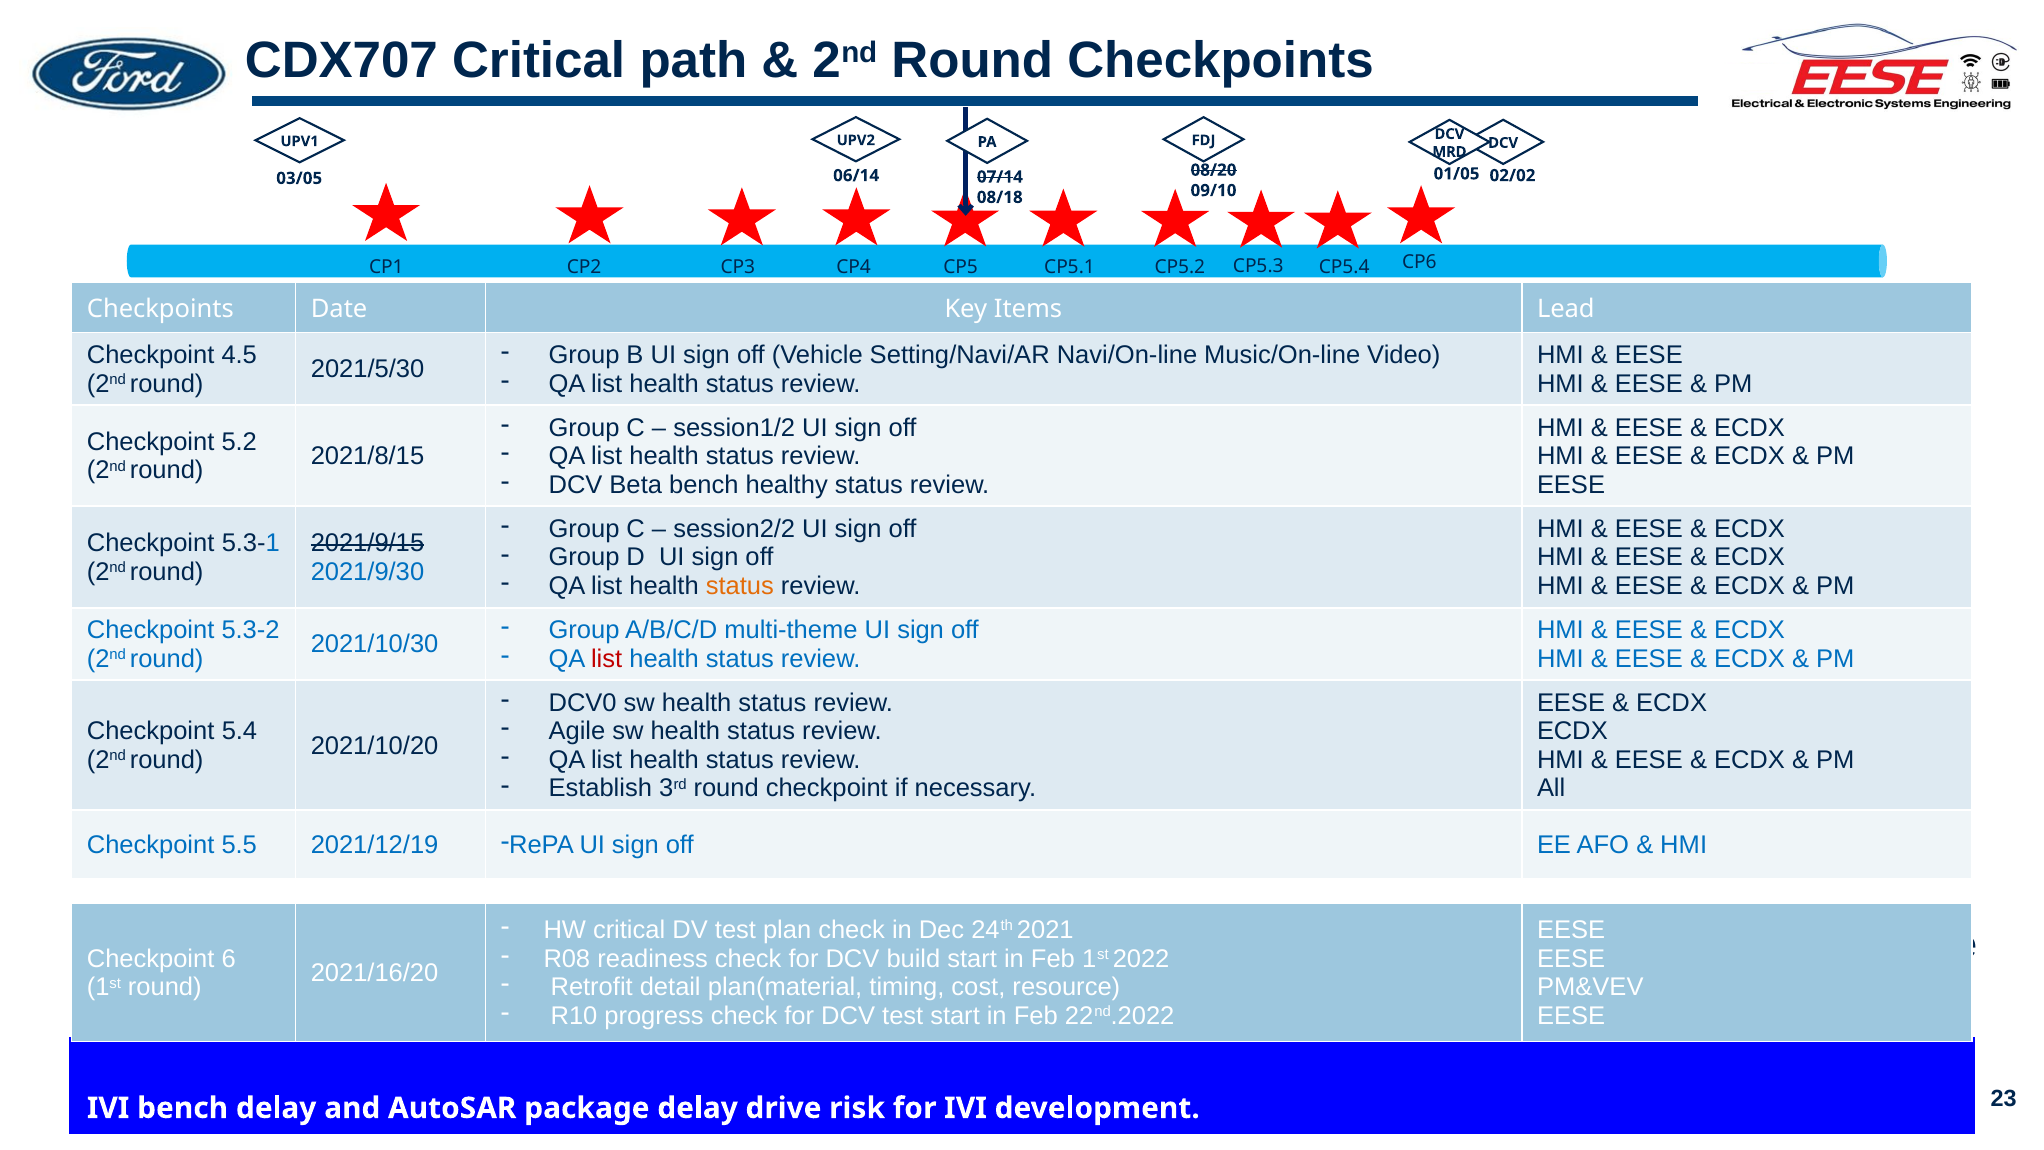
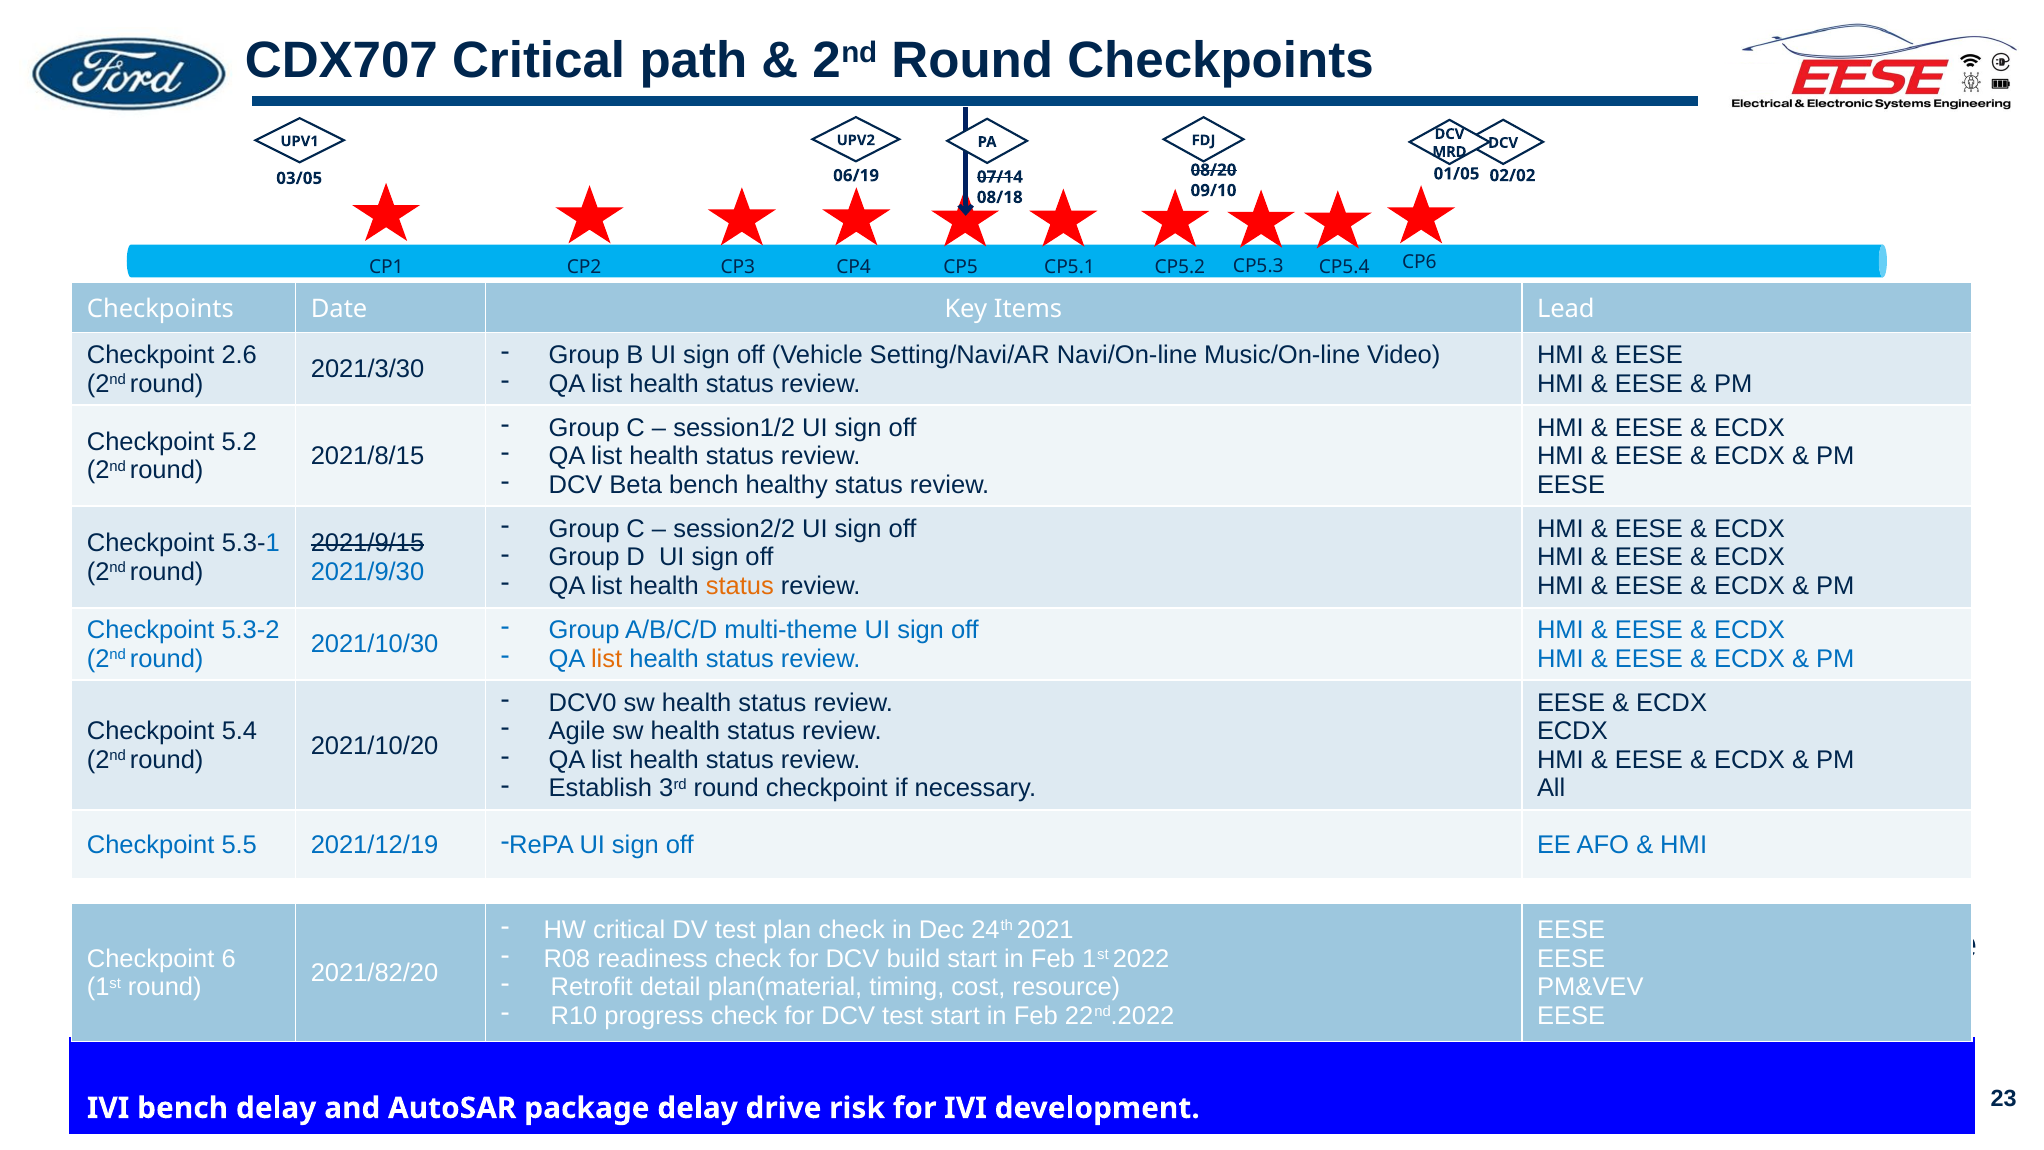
06/14: 06/14 -> 06/19
4.5: 4.5 -> 2.6
2021/5/30: 2021/5/30 -> 2021/3/30
list at (607, 659) colour: red -> orange
2021/16/20: 2021/16/20 -> 2021/82/20
